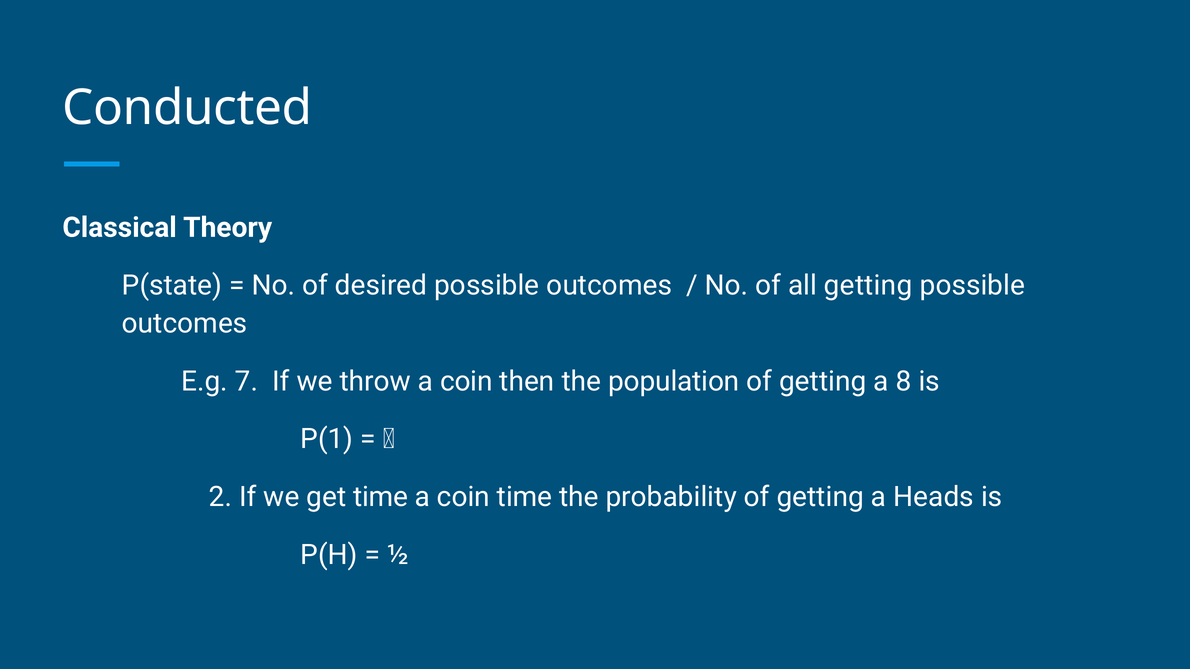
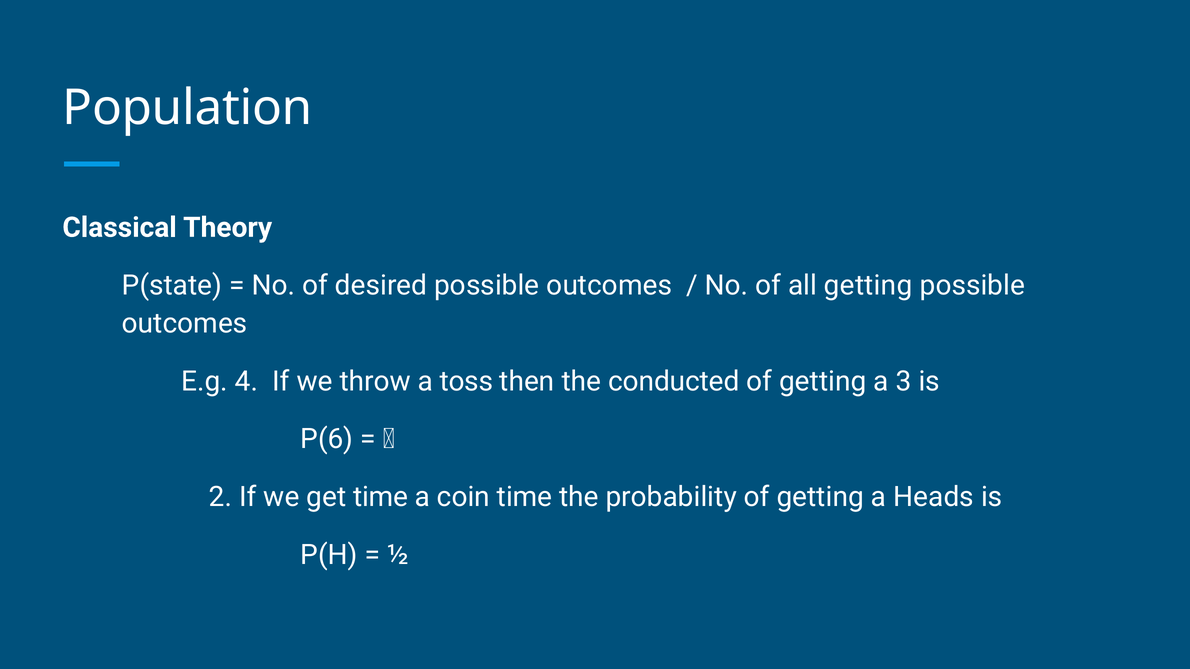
Conducted: Conducted -> Population
7: 7 -> 4
throw a coin: coin -> toss
population: population -> conducted
8: 8 -> 3
P(1: P(1 -> P(6
